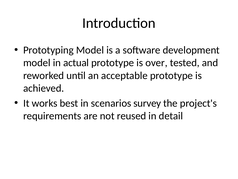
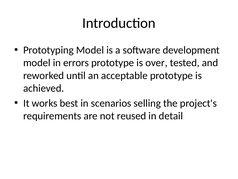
actual: actual -> errors
survey: survey -> selling
